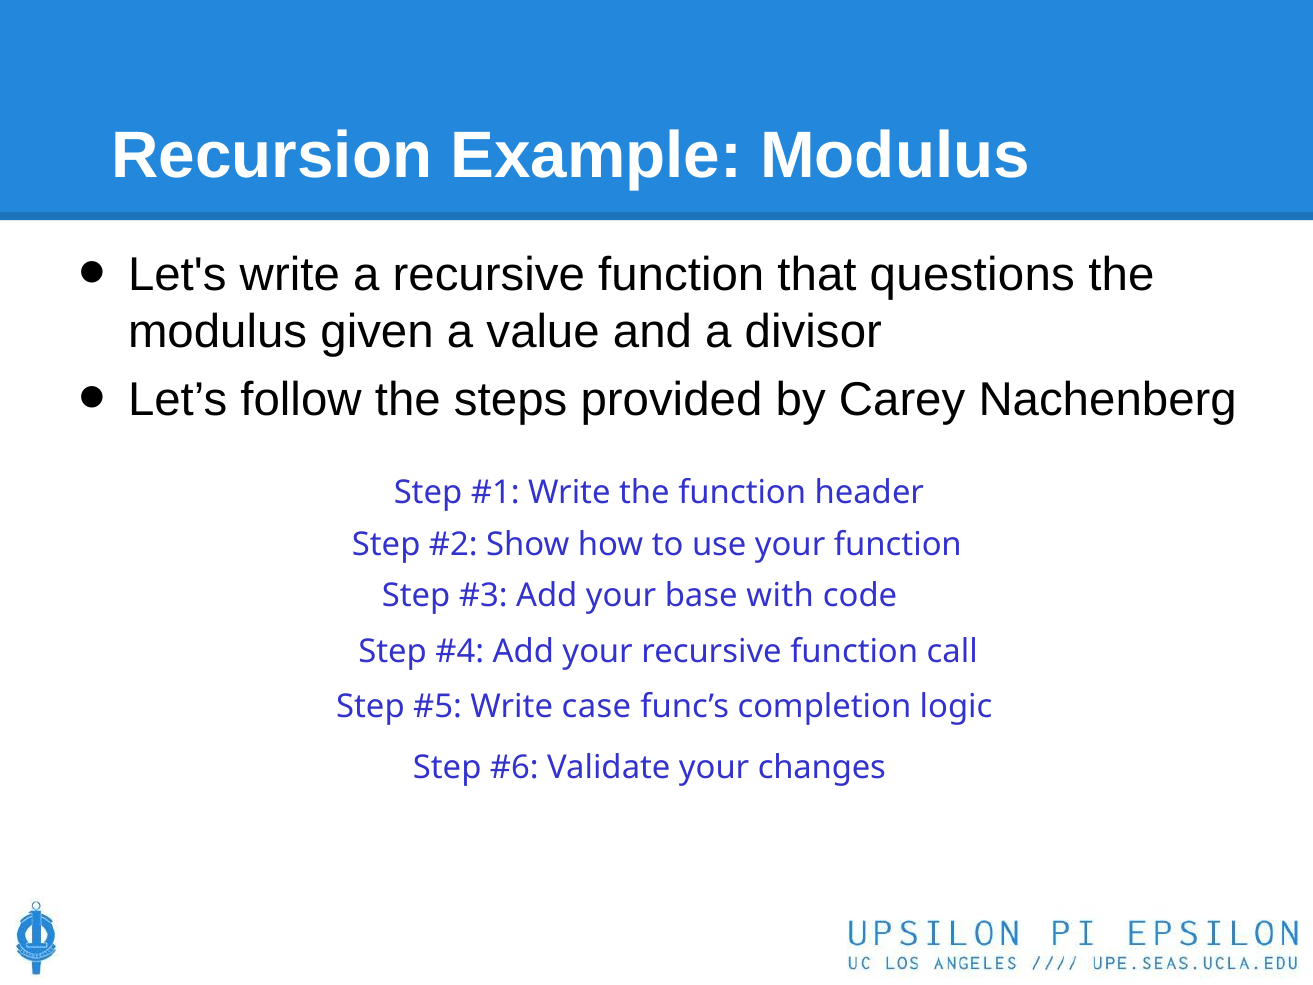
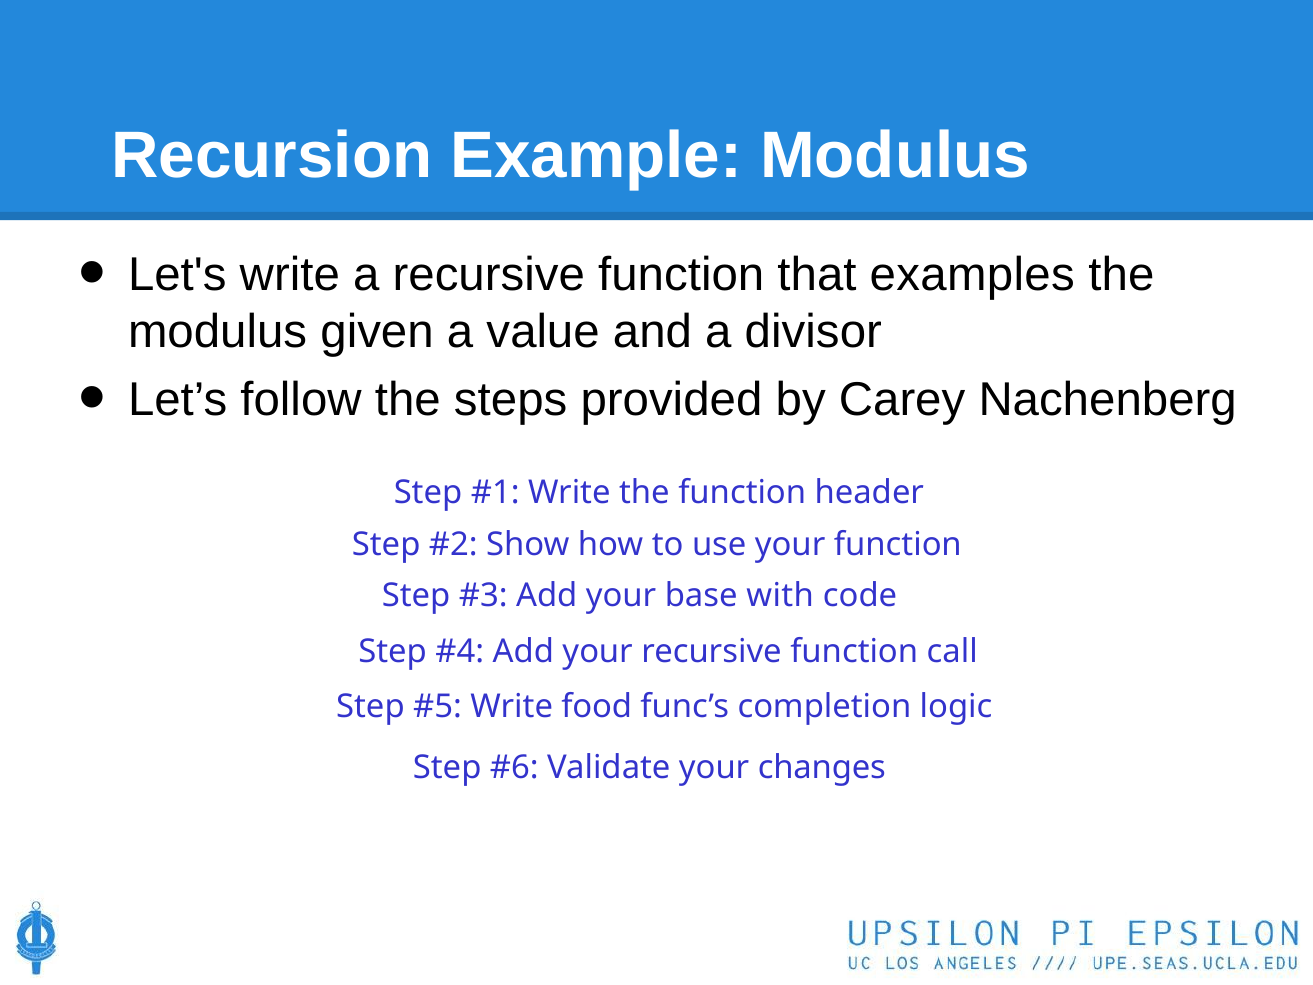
questions: questions -> examples
case: case -> food
